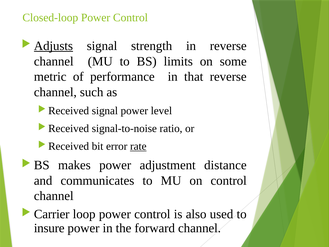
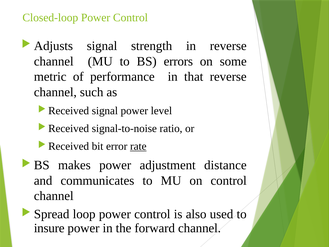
Adjusts underline: present -> none
limits: limits -> errors
Carrier: Carrier -> Spread
